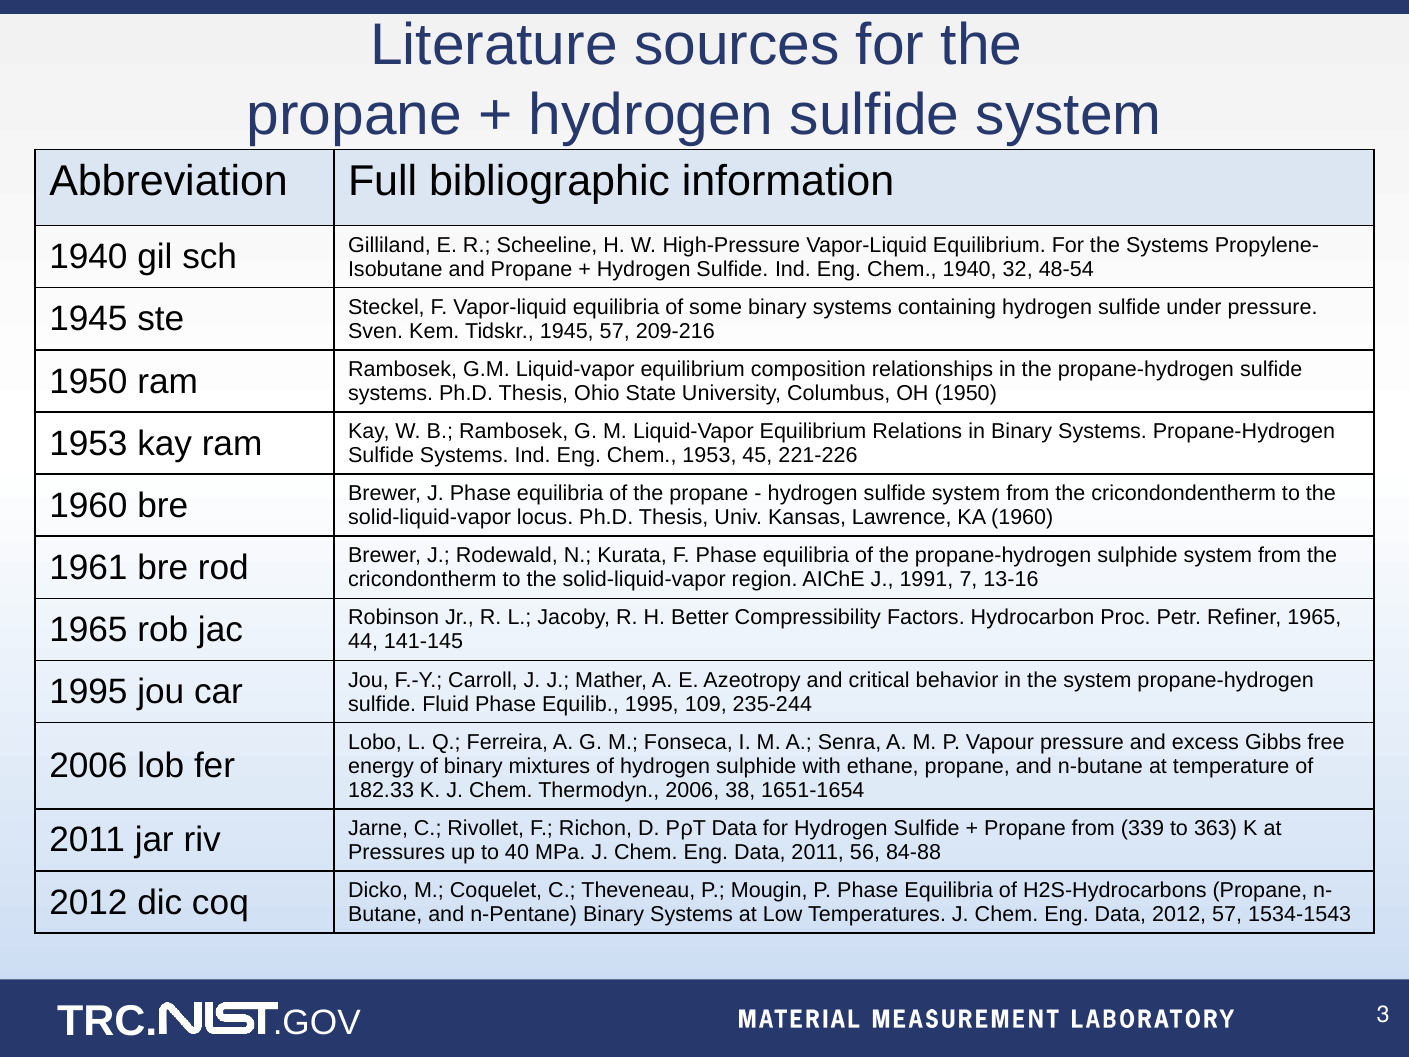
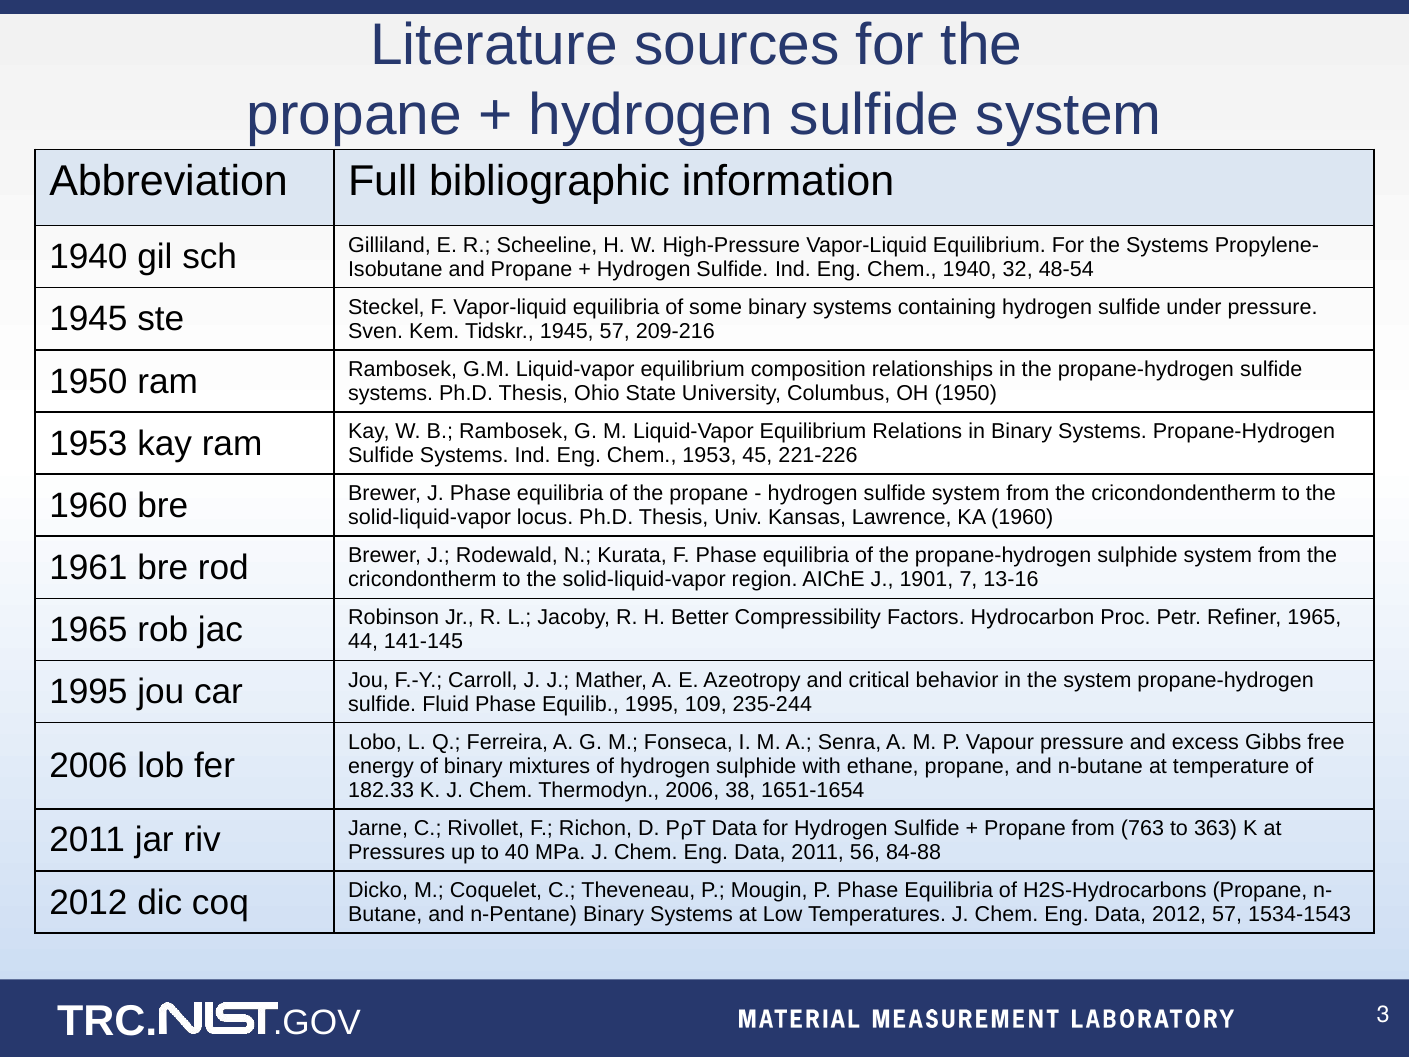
1991: 1991 -> 1901
339: 339 -> 763
